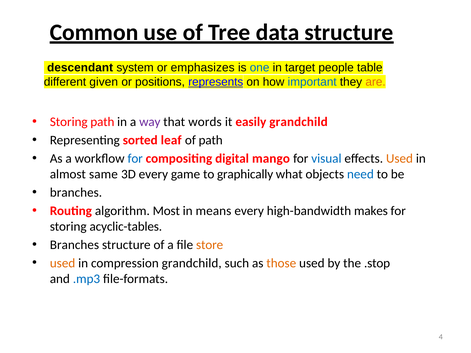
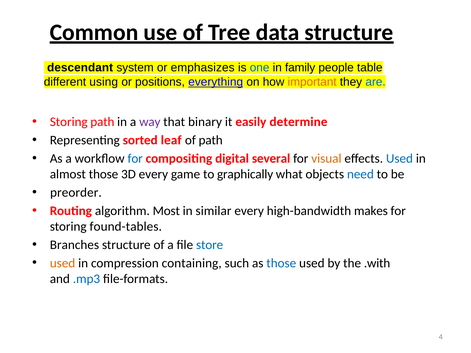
target: target -> family
given: given -> using
represents: represents -> everything
important colour: blue -> orange
are colour: orange -> blue
words: words -> binary
easily grandchild: grandchild -> determine
mango: mango -> several
visual colour: blue -> orange
Used at (399, 159) colour: orange -> blue
almost same: same -> those
branches at (76, 193): branches -> preorder
means: means -> similar
acyclic-tables: acyclic-tables -> found-tables
store colour: orange -> blue
compression grandchild: grandchild -> containing
those at (281, 263) colour: orange -> blue
.stop: .stop -> .with
